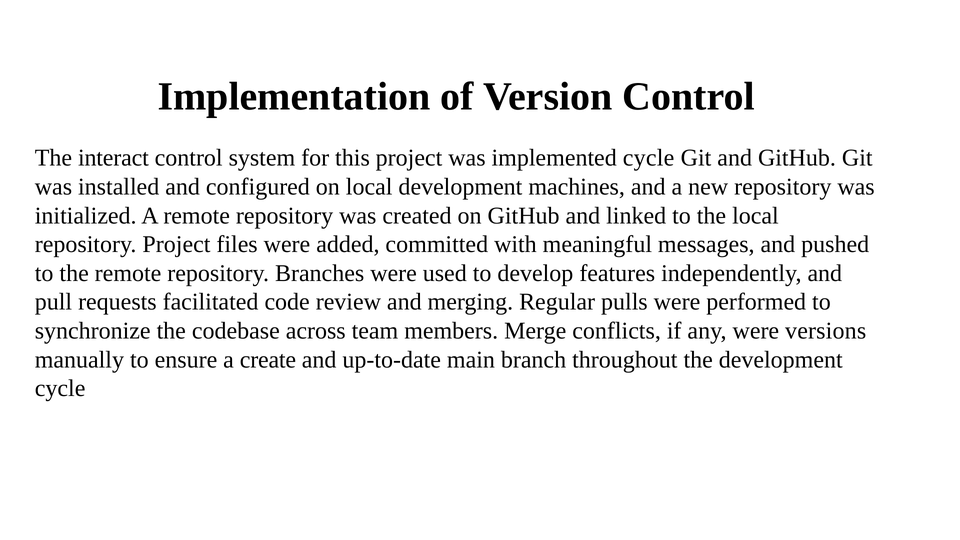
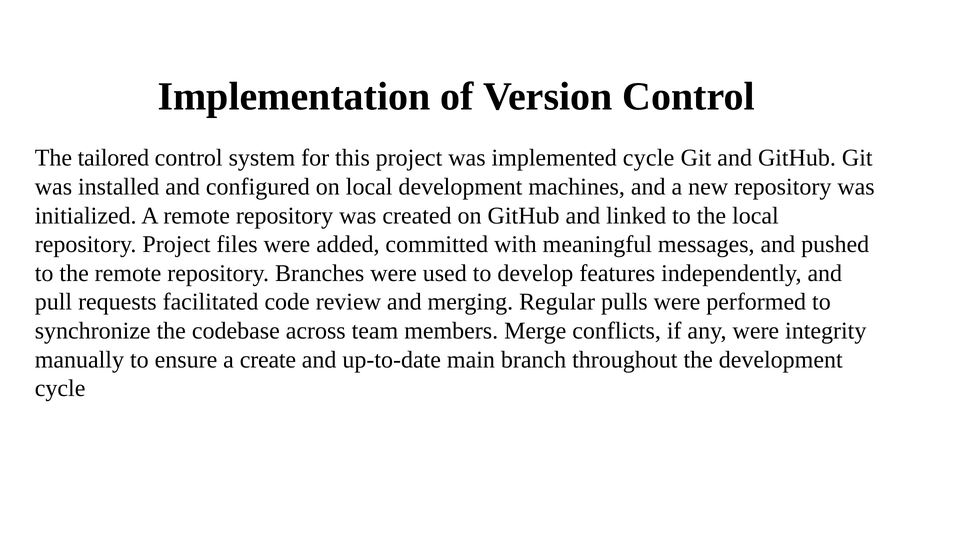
interact: interact -> tailored
versions: versions -> integrity
